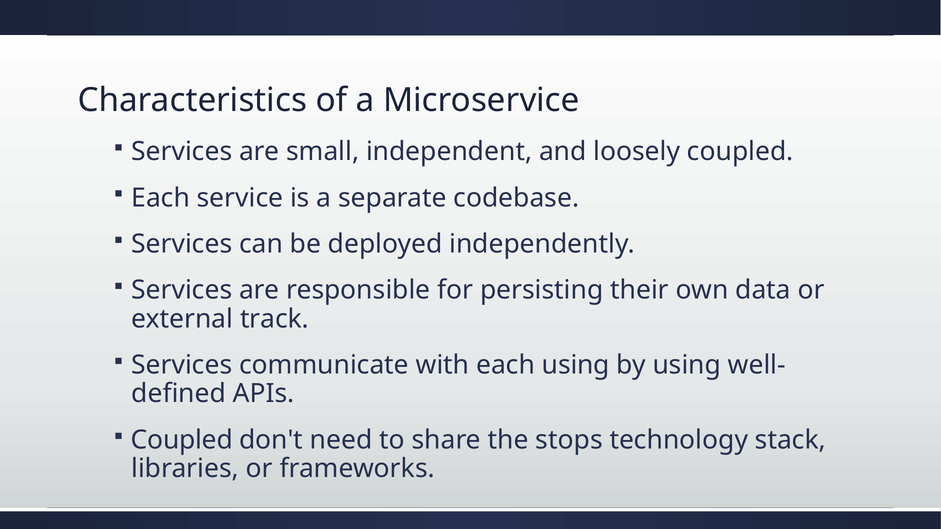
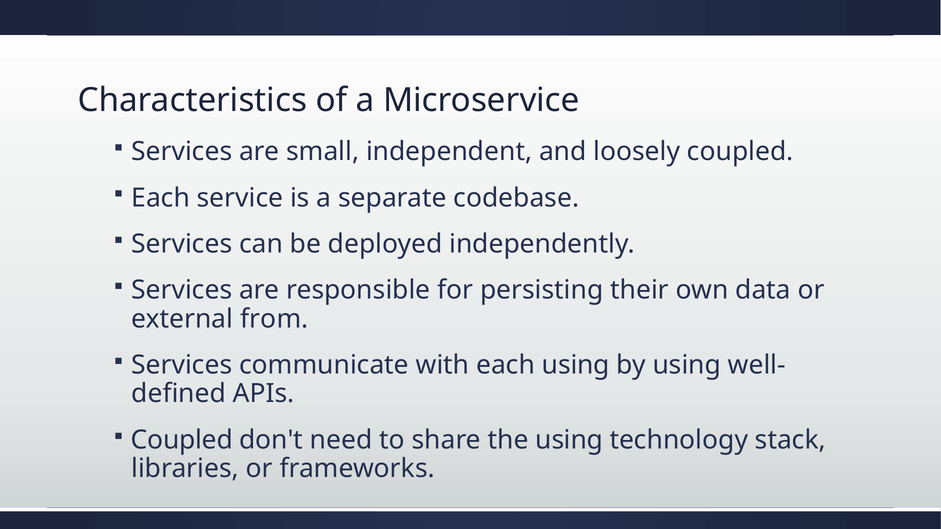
track: track -> from
the stops: stops -> using
